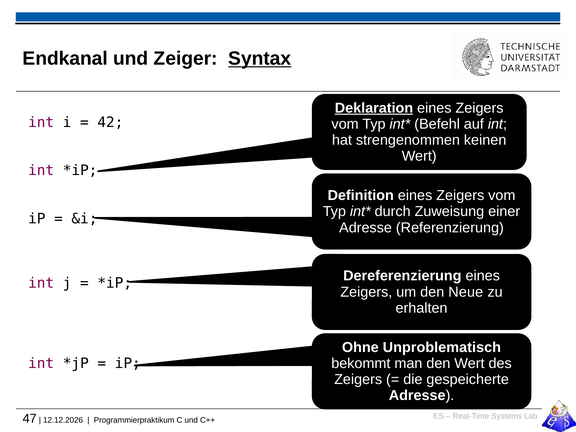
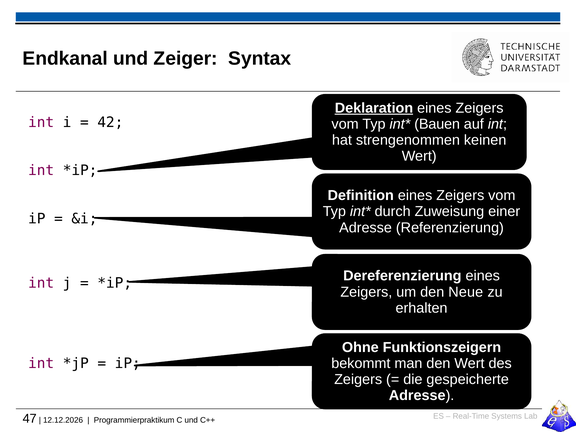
Syntax underline: present -> none
Befehl: Befehl -> Bauen
Unproblematisch: Unproblematisch -> Funktionszeigern
